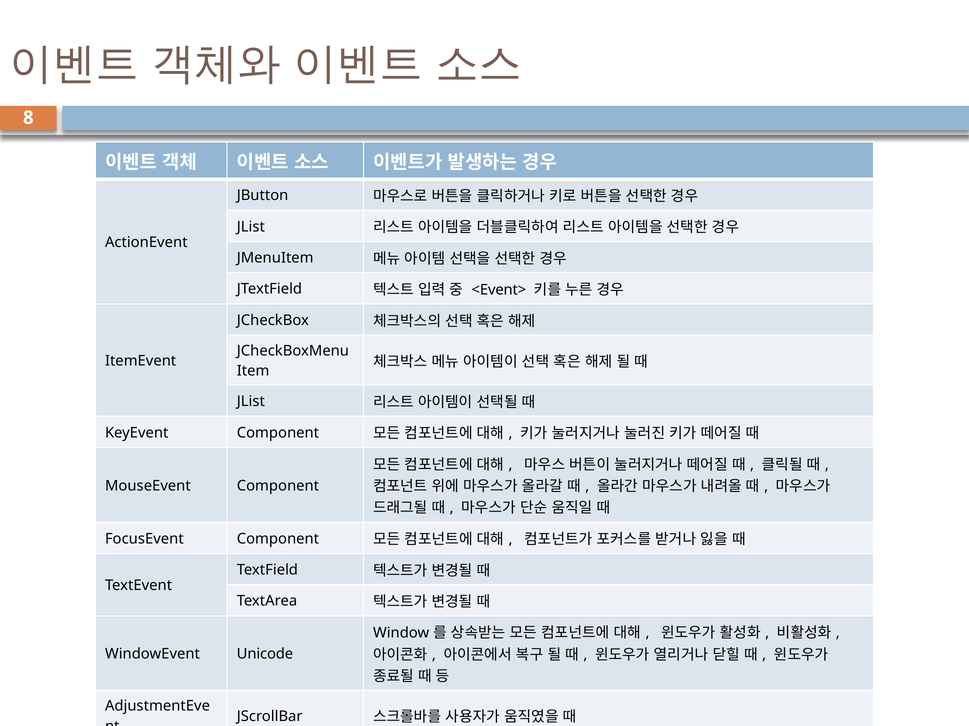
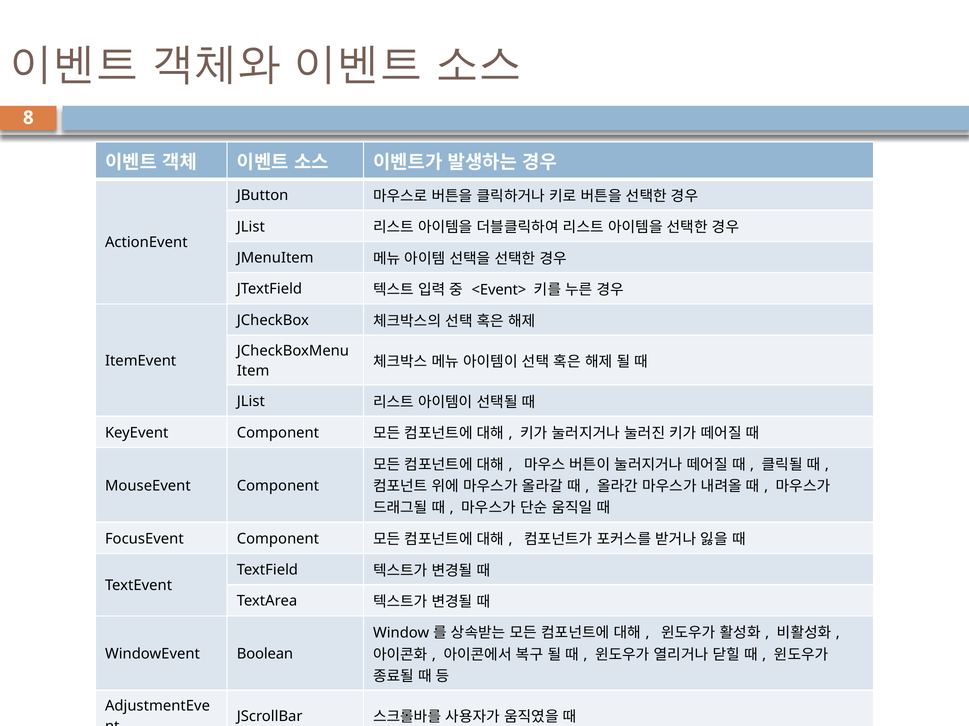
Unicode: Unicode -> Boolean
